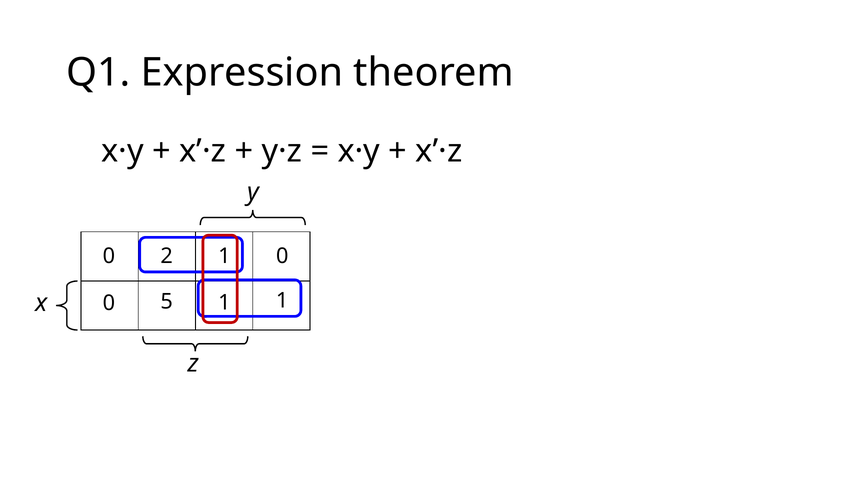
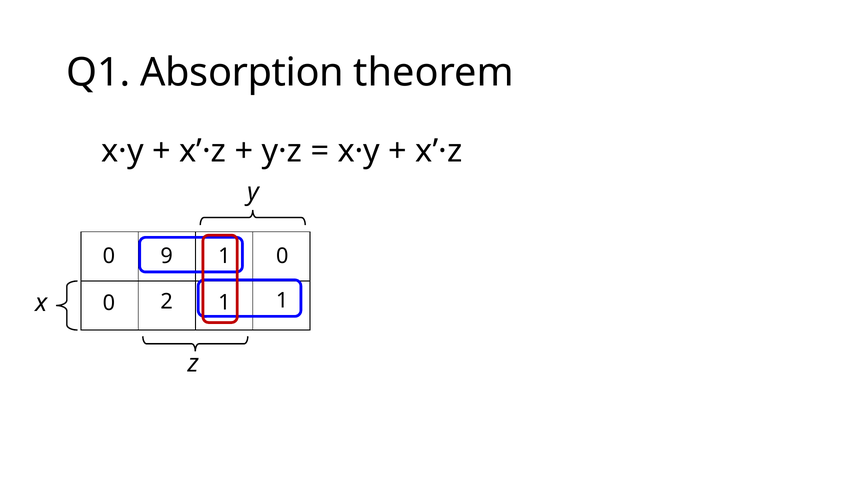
Expression: Expression -> Absorption
2: 2 -> 9
5: 5 -> 2
